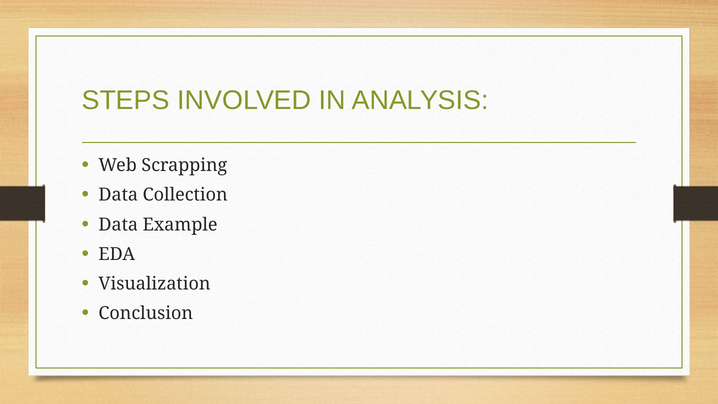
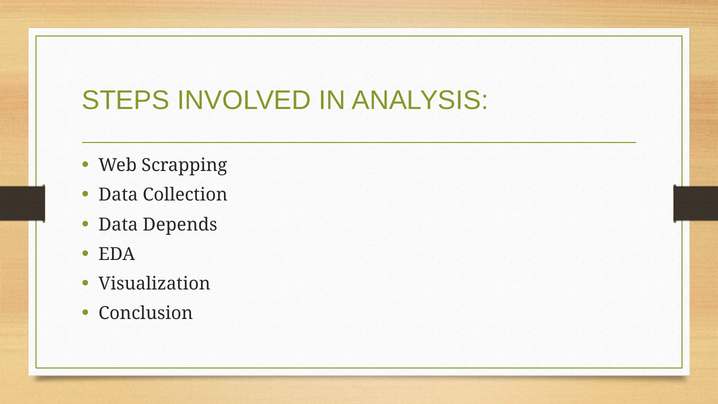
Example: Example -> Depends
